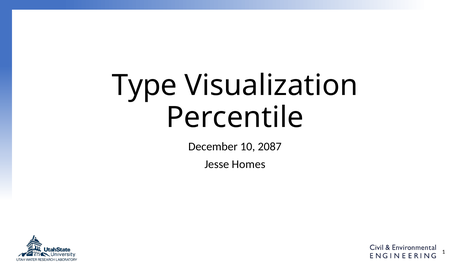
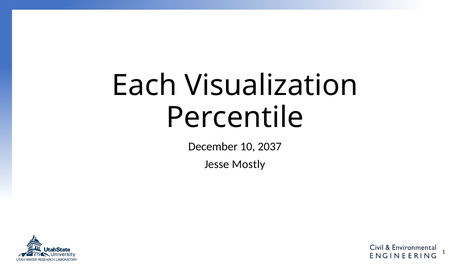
Type: Type -> Each
2087: 2087 -> 2037
Homes: Homes -> Mostly
